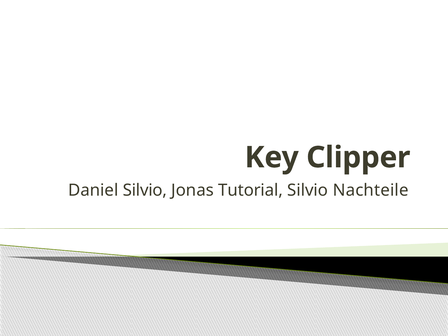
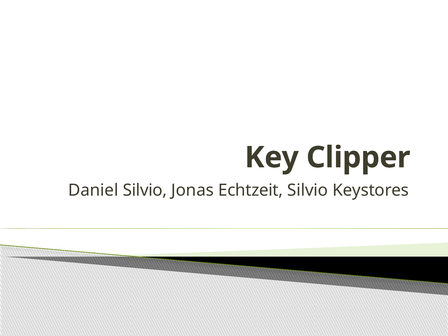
Tutorial: Tutorial -> Echtzeit
Nachteile: Nachteile -> Keystores
